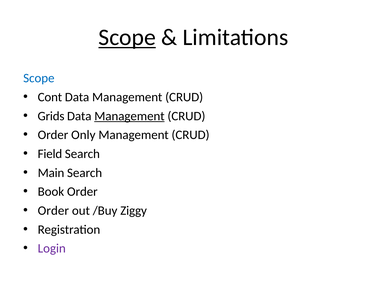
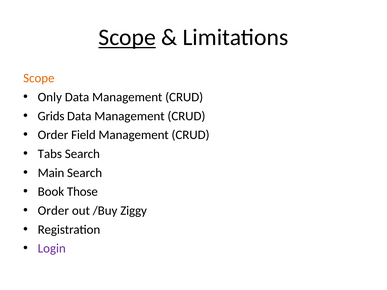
Scope at (39, 78) colour: blue -> orange
Cont: Cont -> Only
Management at (129, 116) underline: present -> none
Only: Only -> Field
Field: Field -> Tabs
Book Order: Order -> Those
